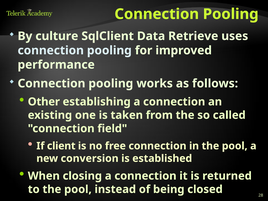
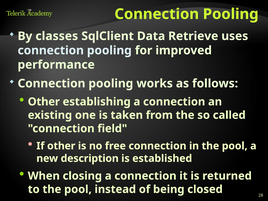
culture: culture -> classes
If client: client -> other
conversion: conversion -> description
